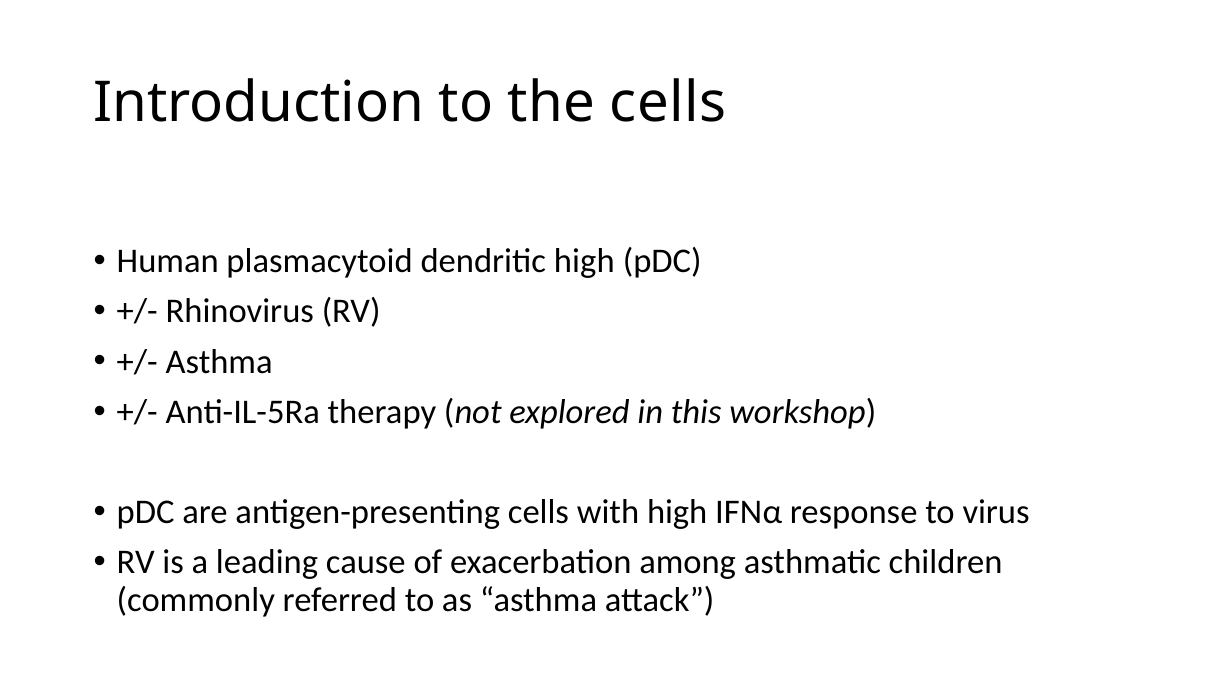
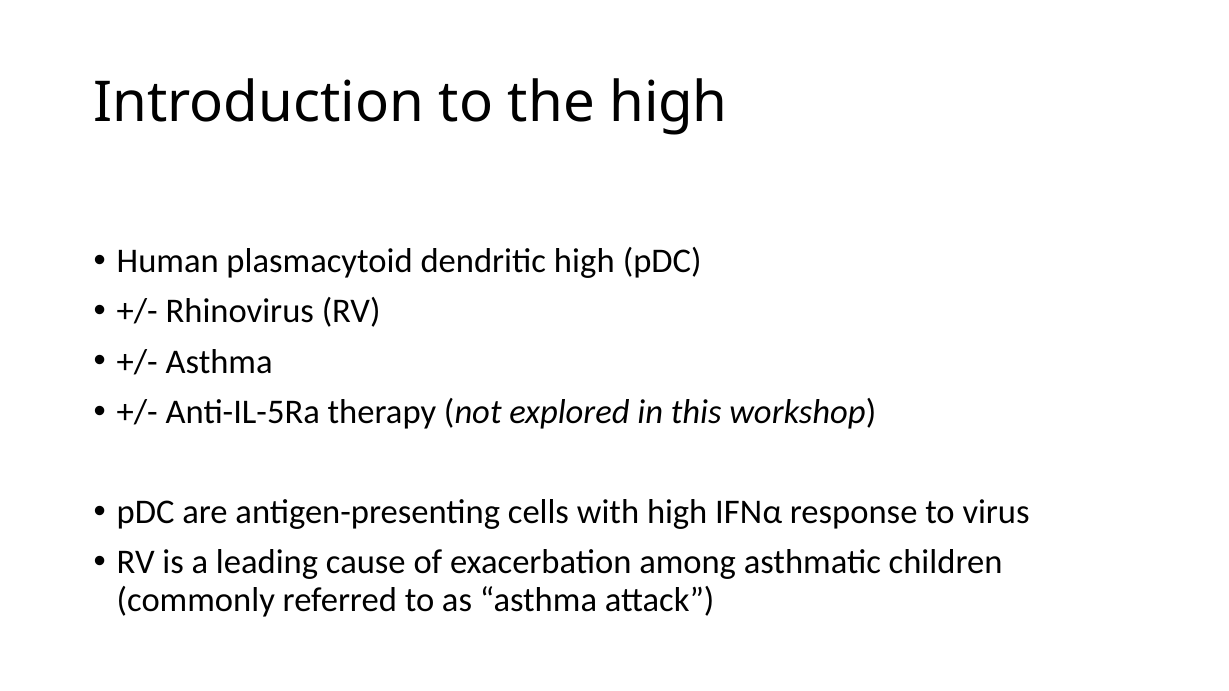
the cells: cells -> high
